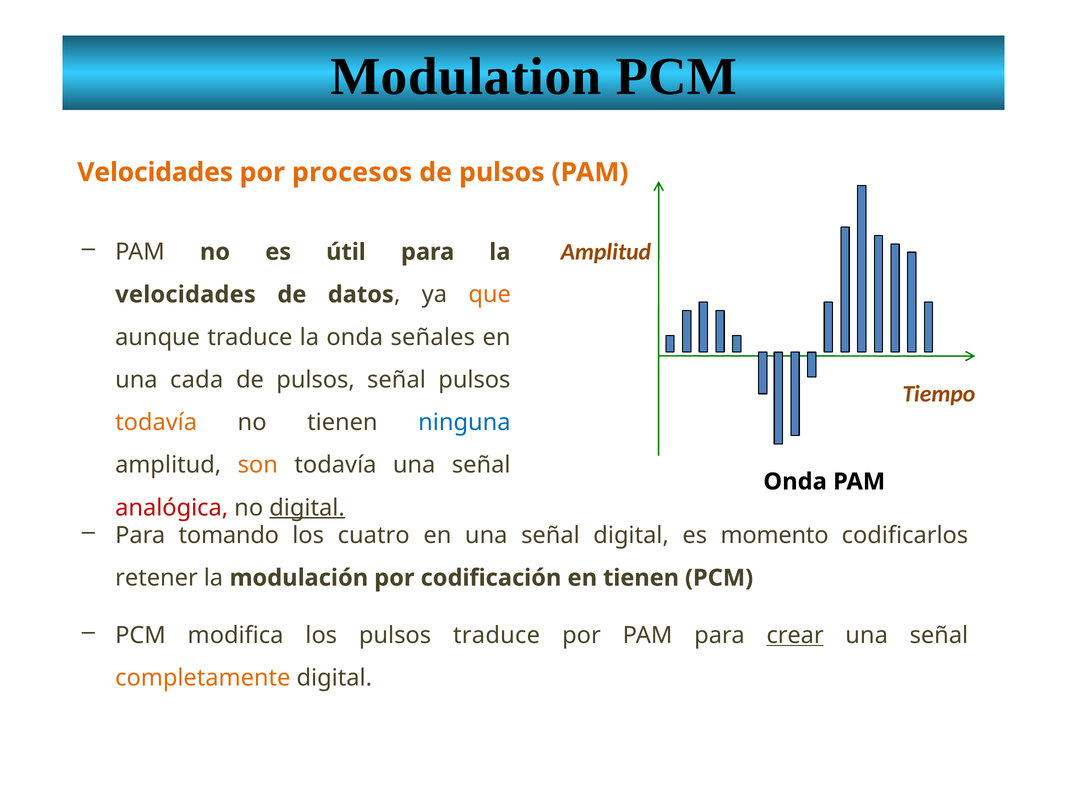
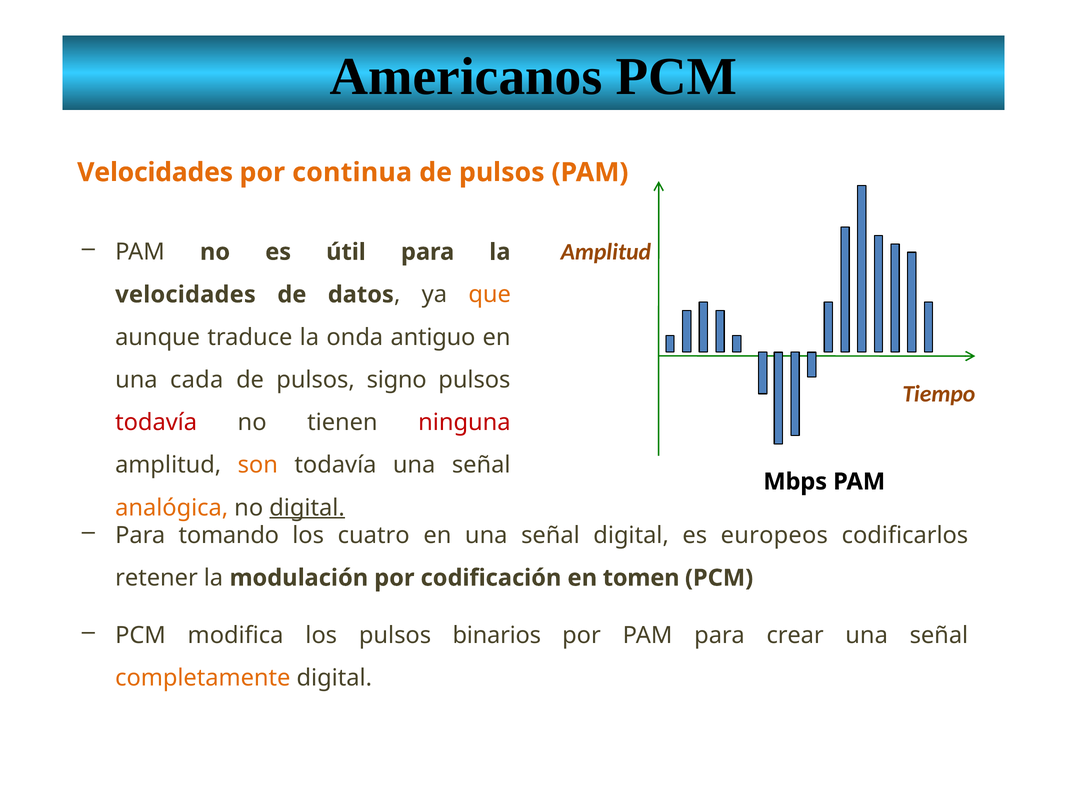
Modulation: Modulation -> Americanos
procesos: procesos -> continua
señales: señales -> antiguo
pulsos señal: señal -> signo
todavía at (156, 423) colour: orange -> red
ninguna colour: blue -> red
Onda at (795, 482): Onda -> Mbps
analógica colour: red -> orange
momento: momento -> europeos
en tienen: tienen -> tomen
pulsos traduce: traduce -> binarios
crear underline: present -> none
